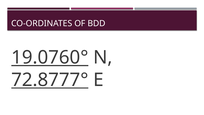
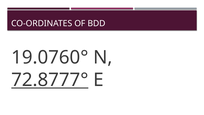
19.0760° underline: present -> none
